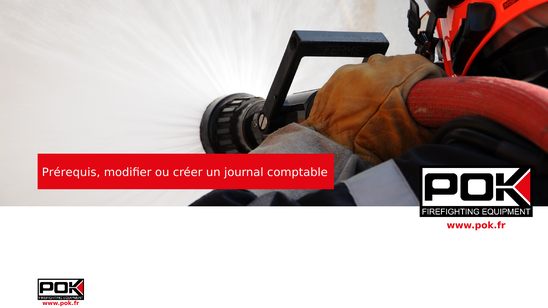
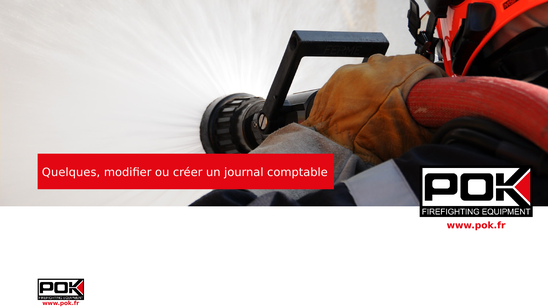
Prérequis: Prérequis -> Quelques
